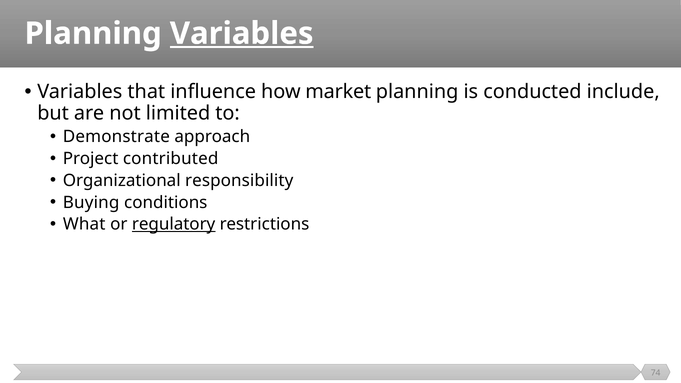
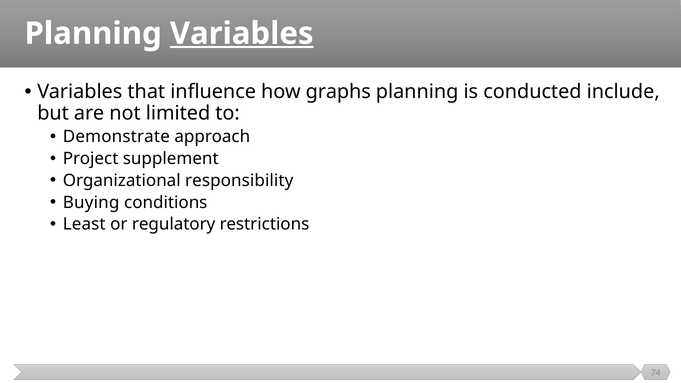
market: market -> graphs
contributed: contributed -> supplement
What: What -> Least
regulatory underline: present -> none
